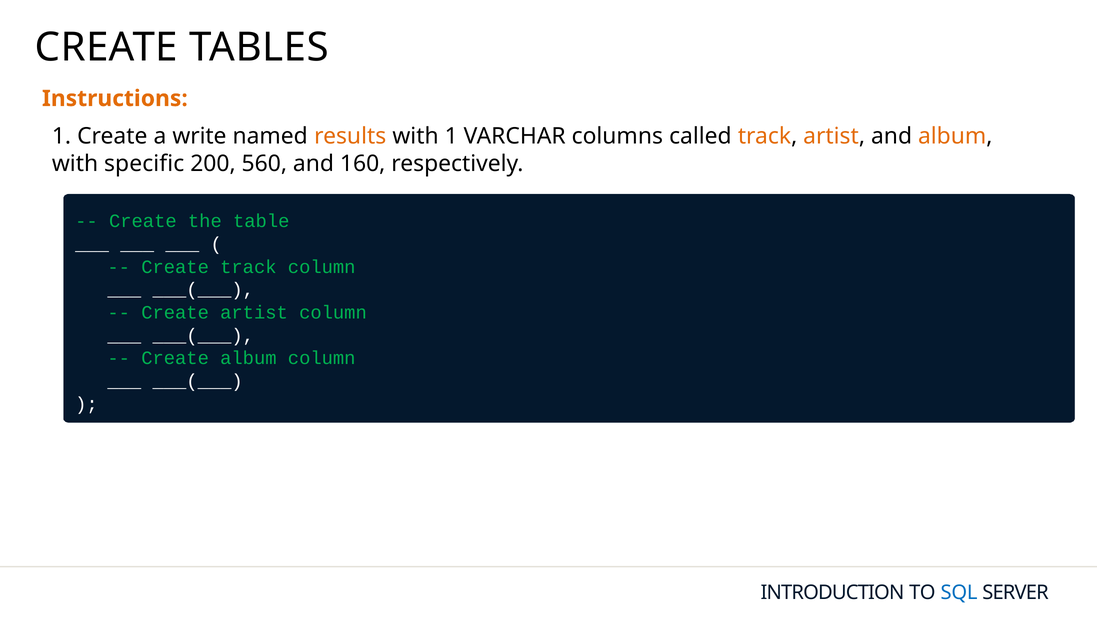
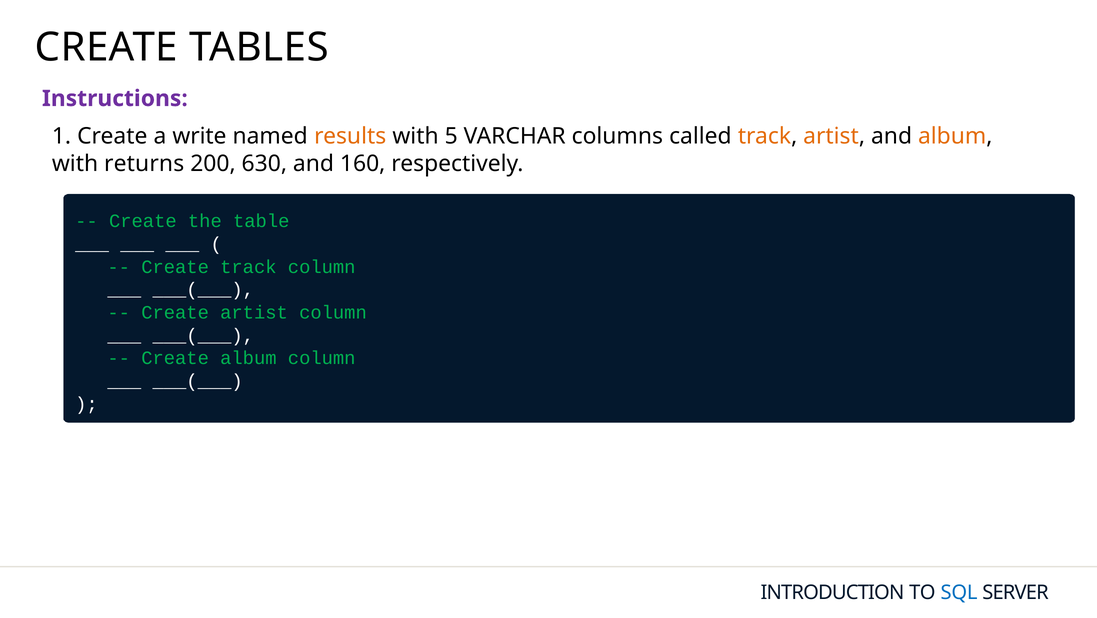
Instructions colour: orange -> purple
with 1: 1 -> 5
specific: specific -> returns
560: 560 -> 630
